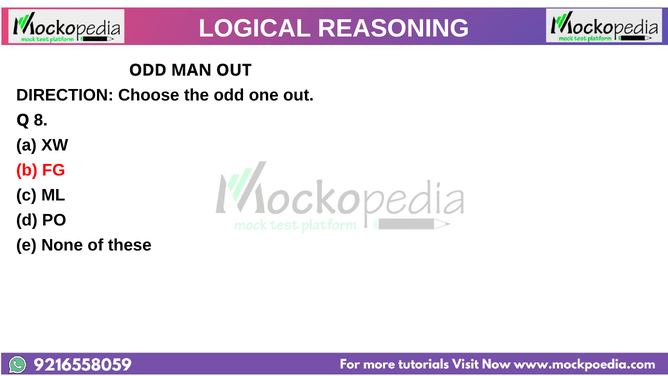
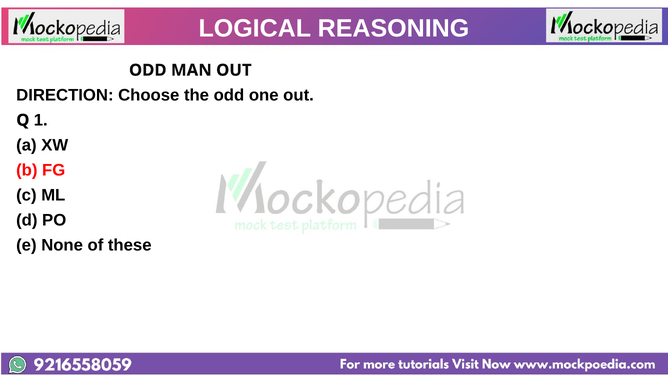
8: 8 -> 1
